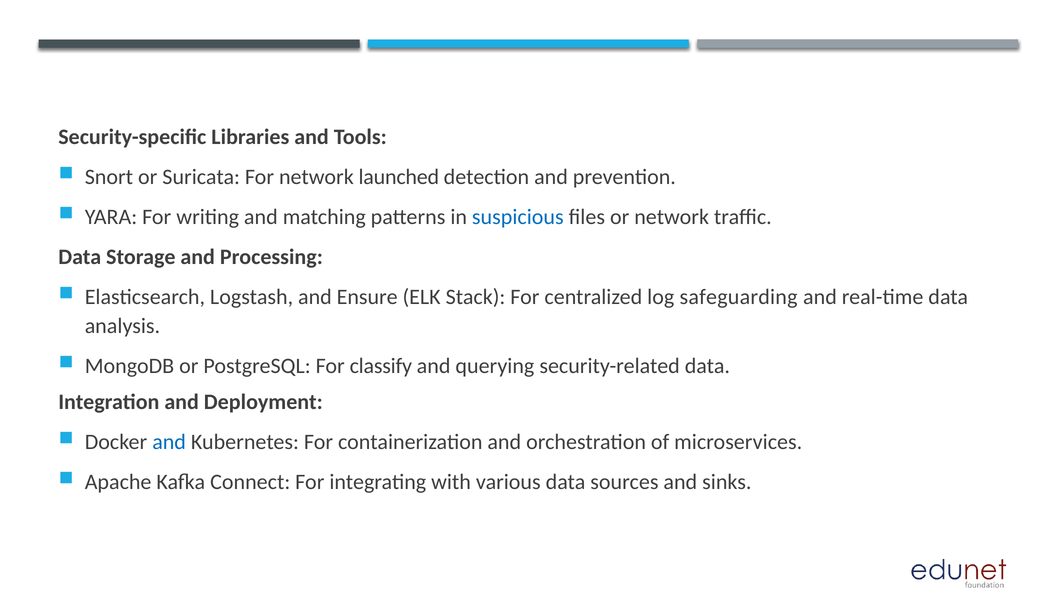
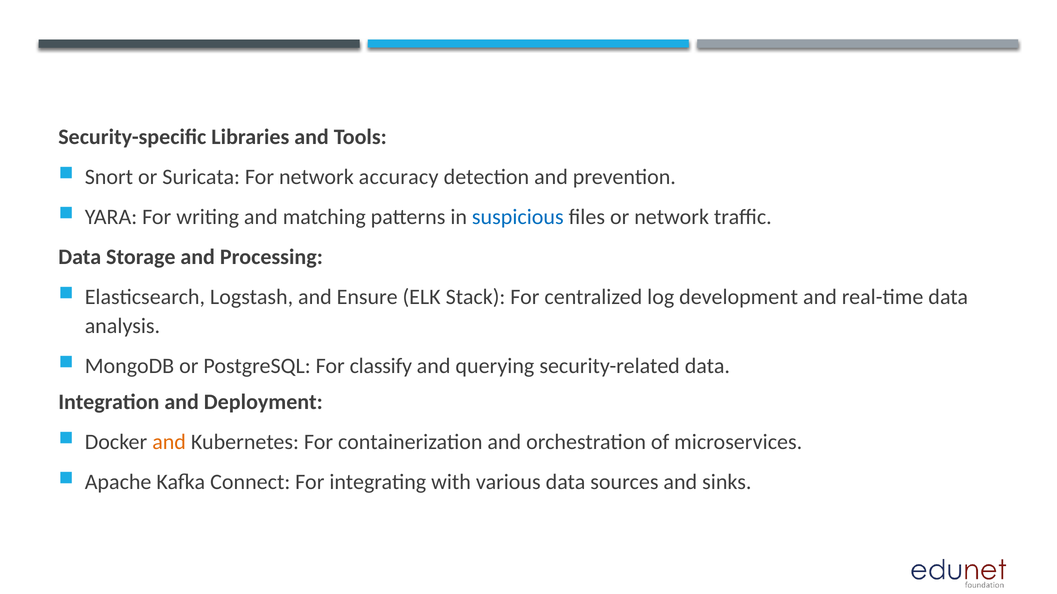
launched: launched -> accuracy
safeguarding: safeguarding -> development
and at (169, 443) colour: blue -> orange
